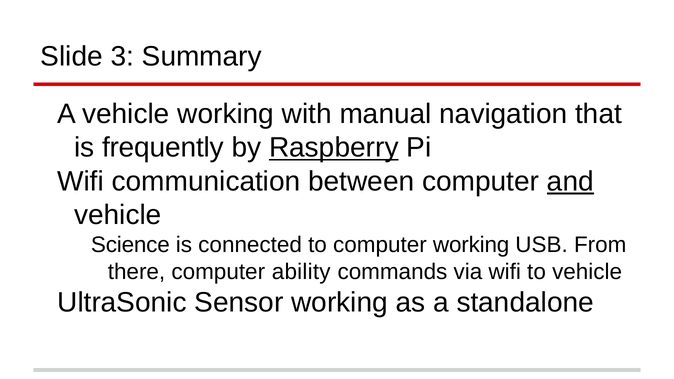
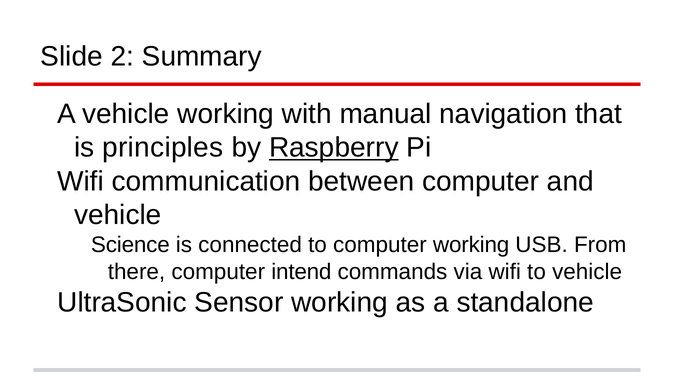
3: 3 -> 2
frequently: frequently -> principles
and underline: present -> none
ability: ability -> intend
